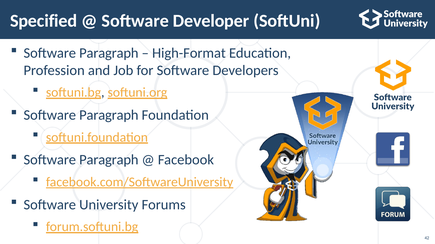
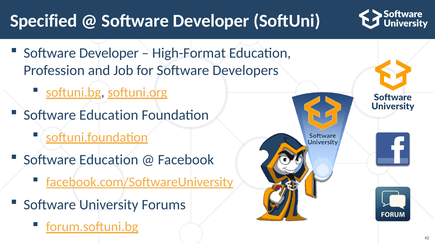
Paragraph at (109, 53): Paragraph -> Developer
Paragraph at (109, 115): Paragraph -> Education
Paragraph at (109, 160): Paragraph -> Education
